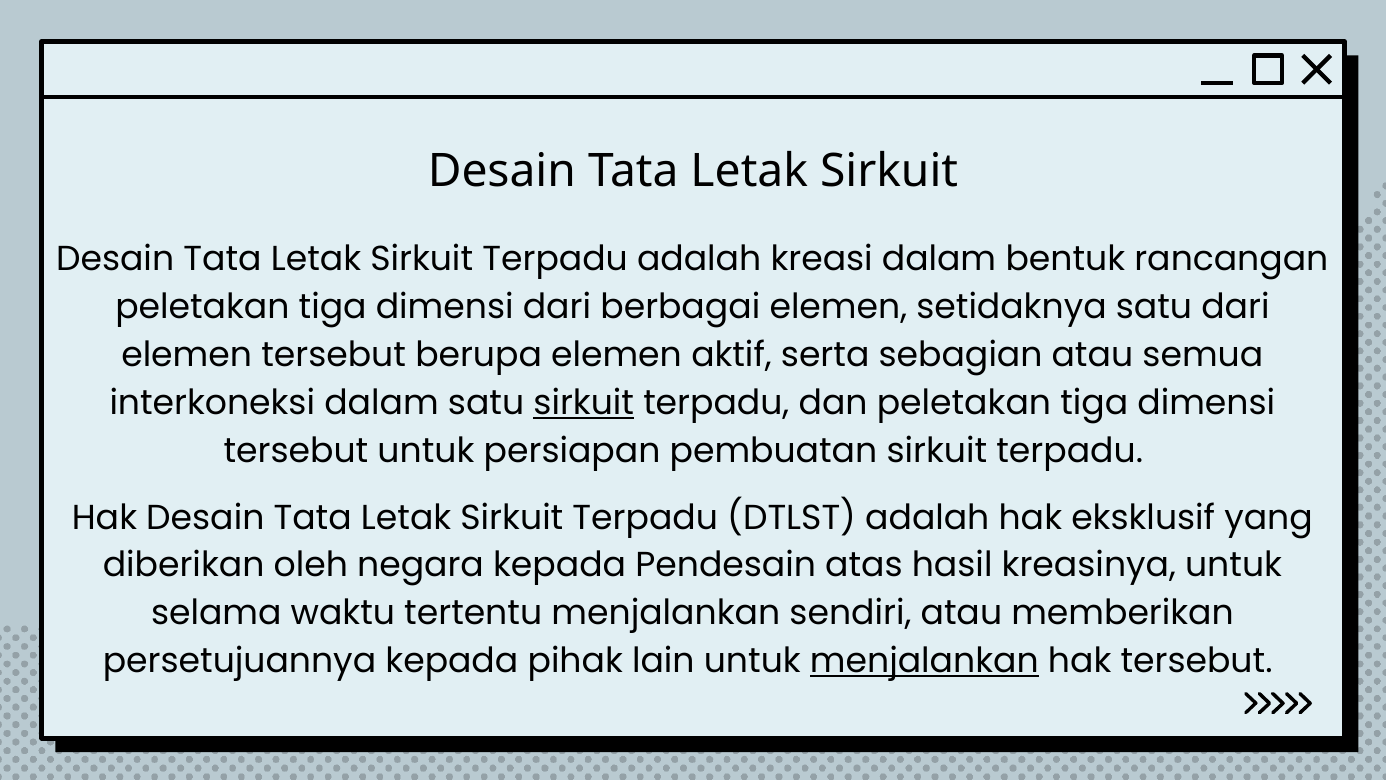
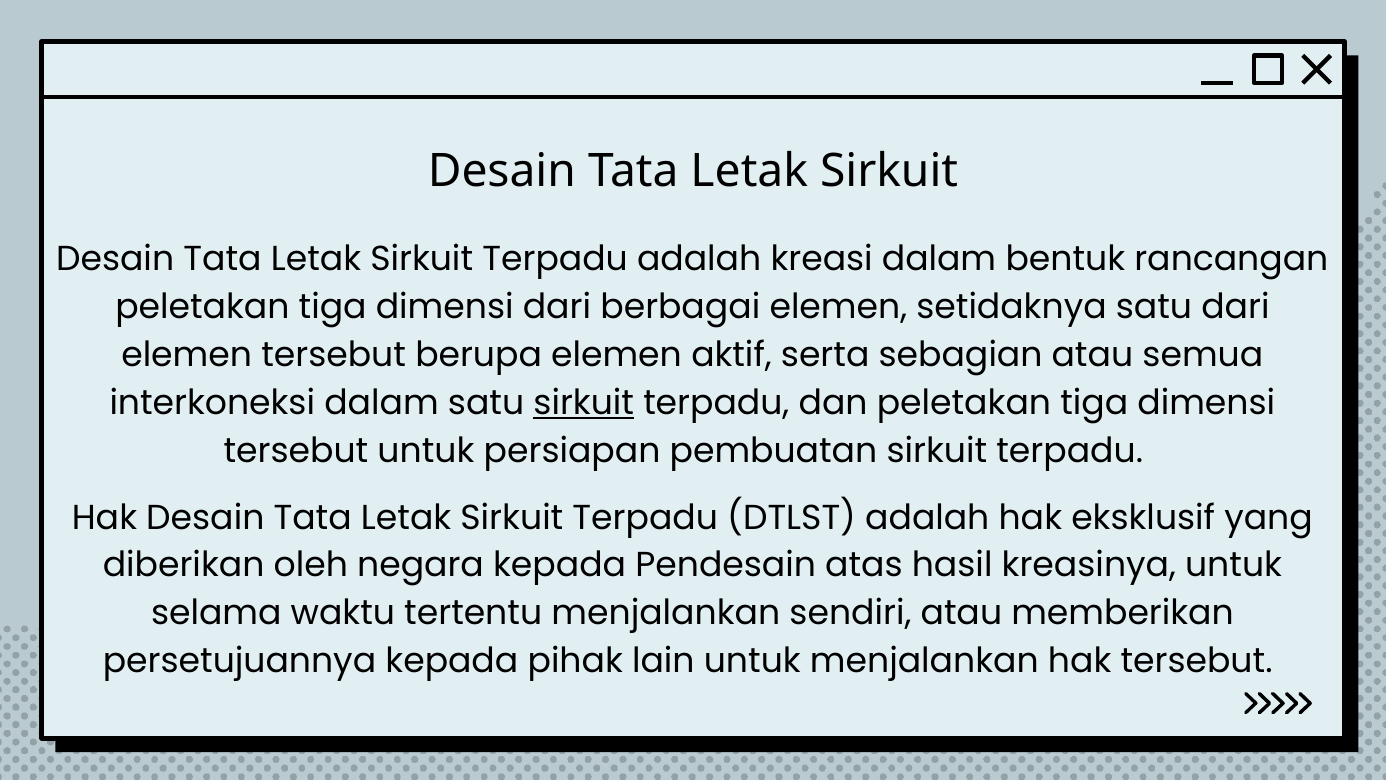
menjalankan at (924, 661) underline: present -> none
